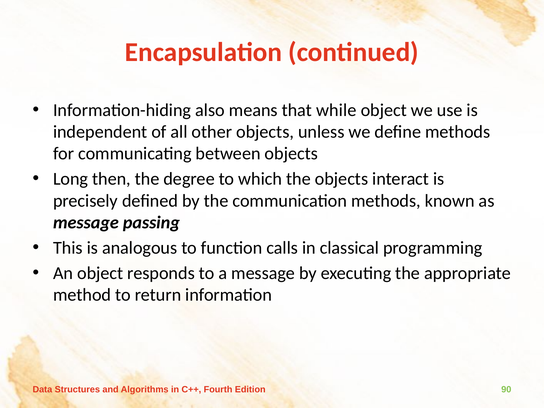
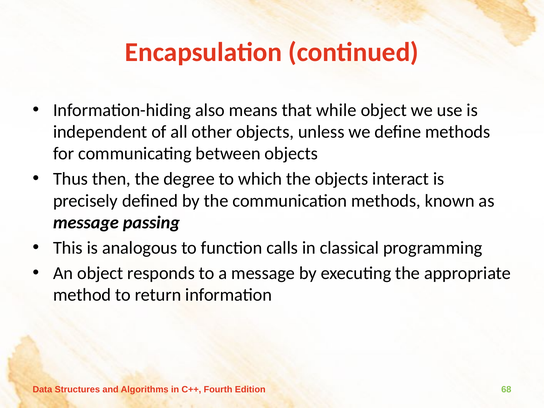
Long: Long -> Thus
90: 90 -> 68
